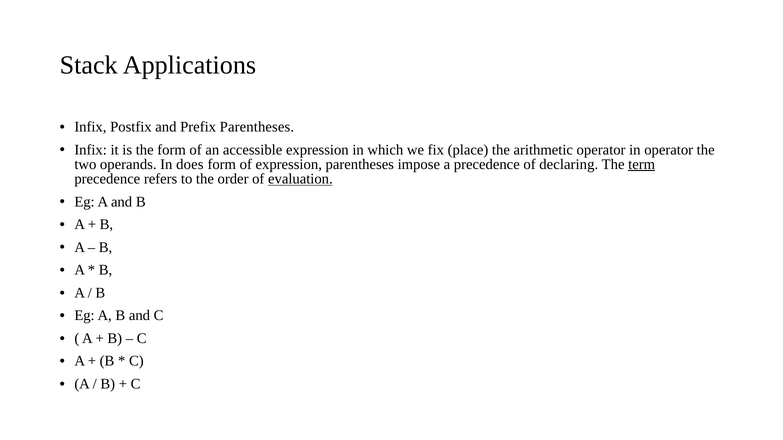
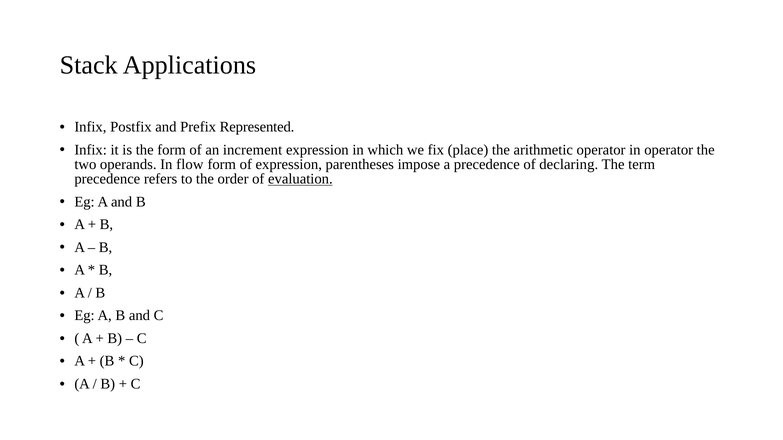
Prefix Parentheses: Parentheses -> Represented
accessible: accessible -> increment
does: does -> flow
term underline: present -> none
